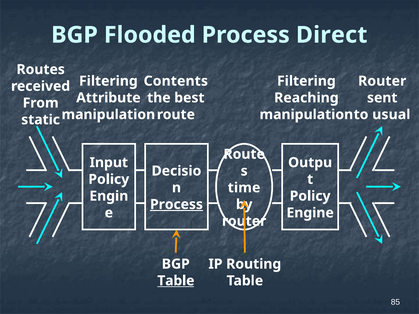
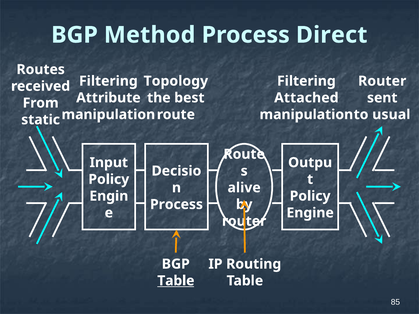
Flooded: Flooded -> Method
Contents: Contents -> Topology
Reaching: Reaching -> Attached
time: time -> alive
Process at (176, 205) underline: present -> none
